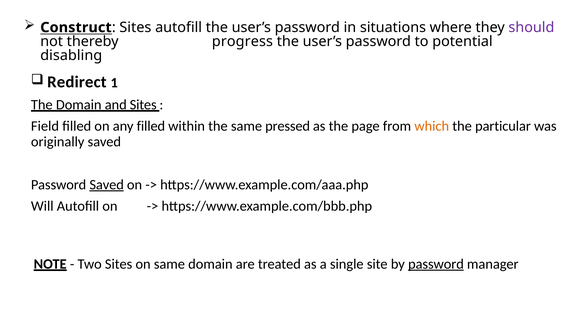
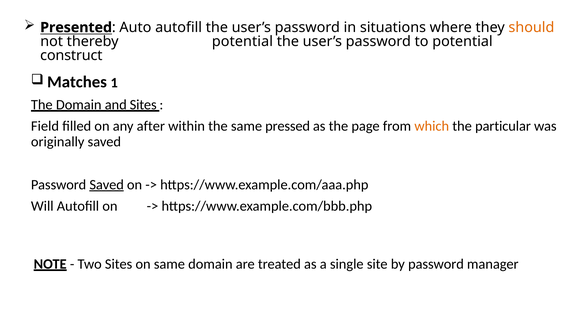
Construct: Construct -> Presented
Sites at (135, 28): Sites -> Auto
should colour: purple -> orange
thereby progress: progress -> potential
disabling: disabling -> construct
Redirect: Redirect -> Matches
any filled: filled -> after
password at (436, 264) underline: present -> none
